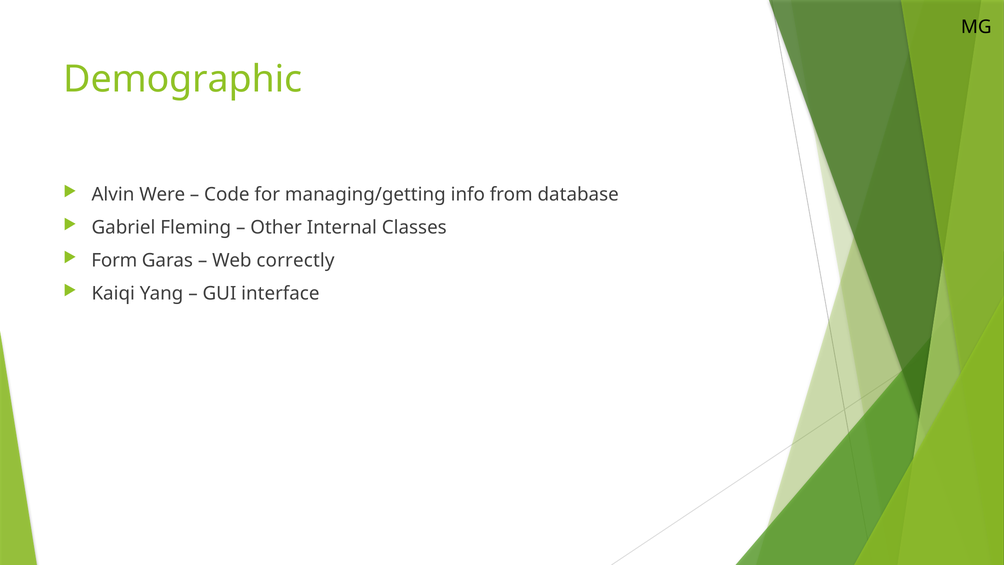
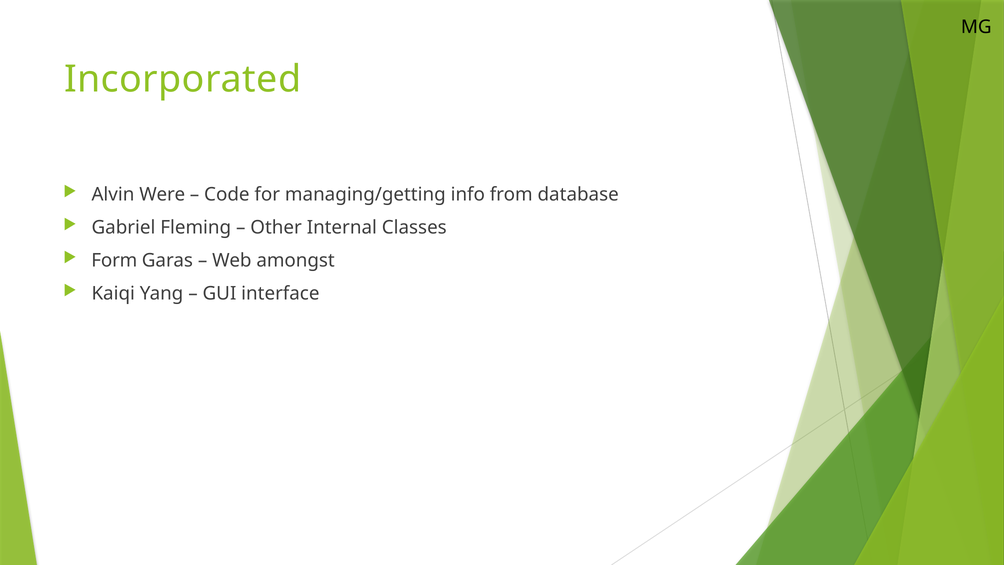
Demographic: Demographic -> Incorporated
correctly: correctly -> amongst
